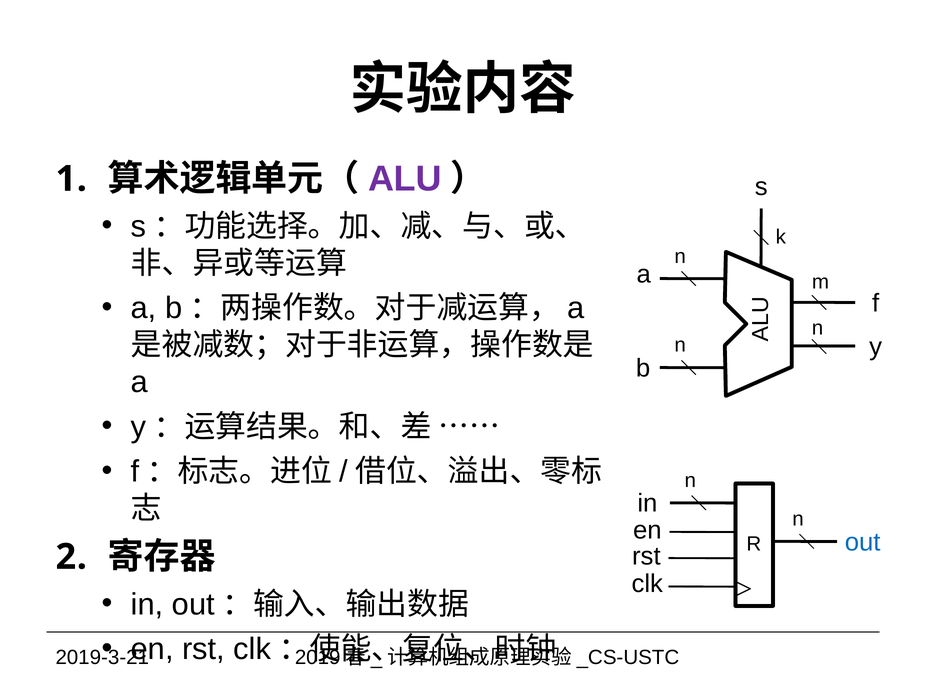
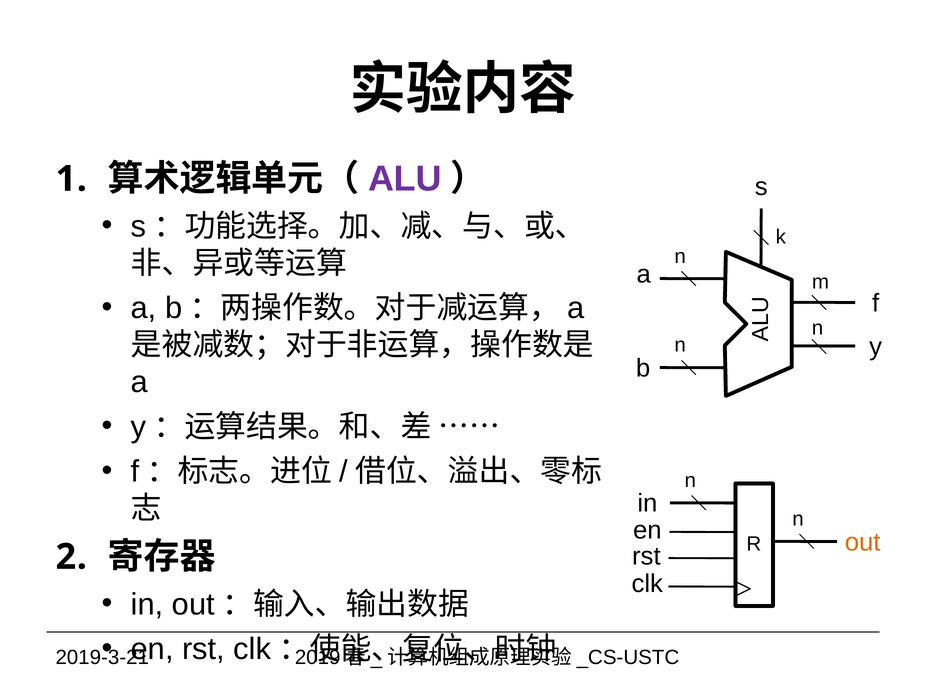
out colour: blue -> orange
